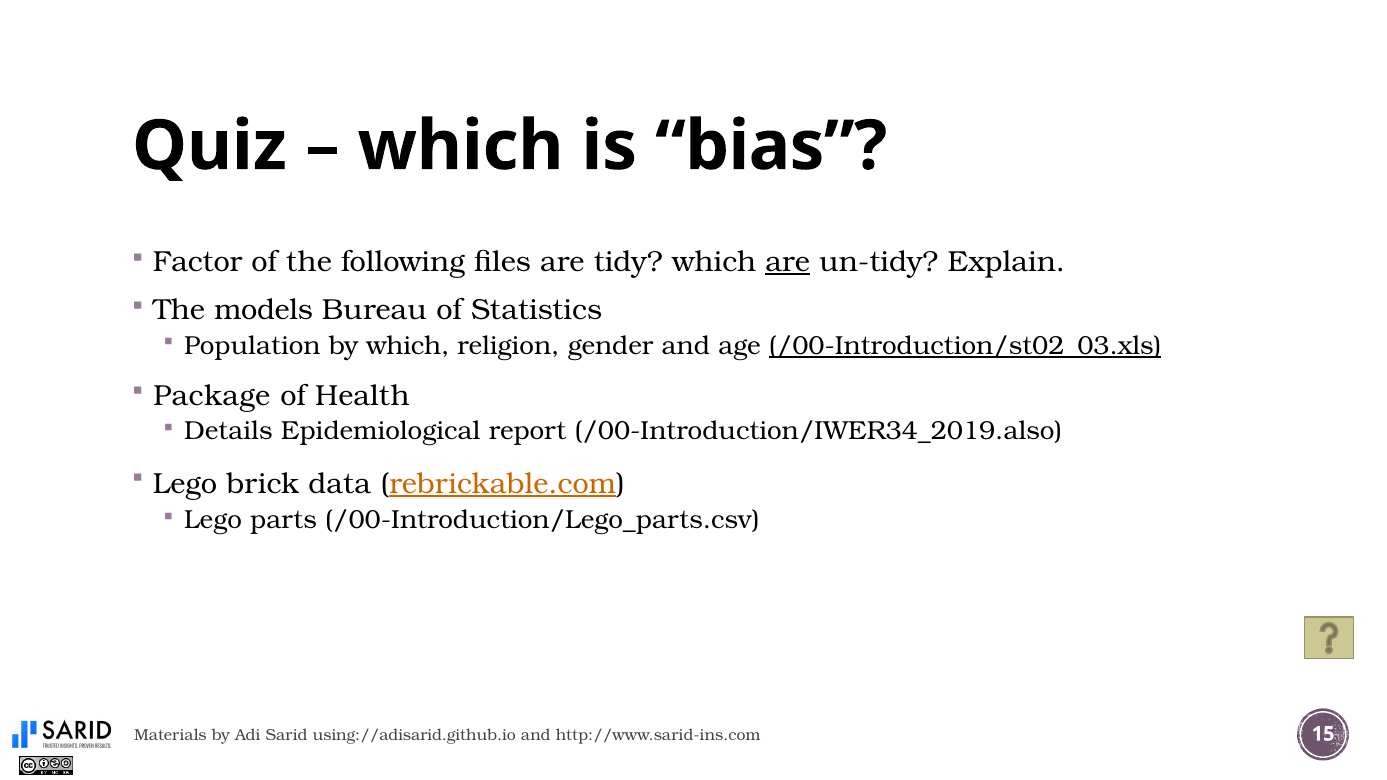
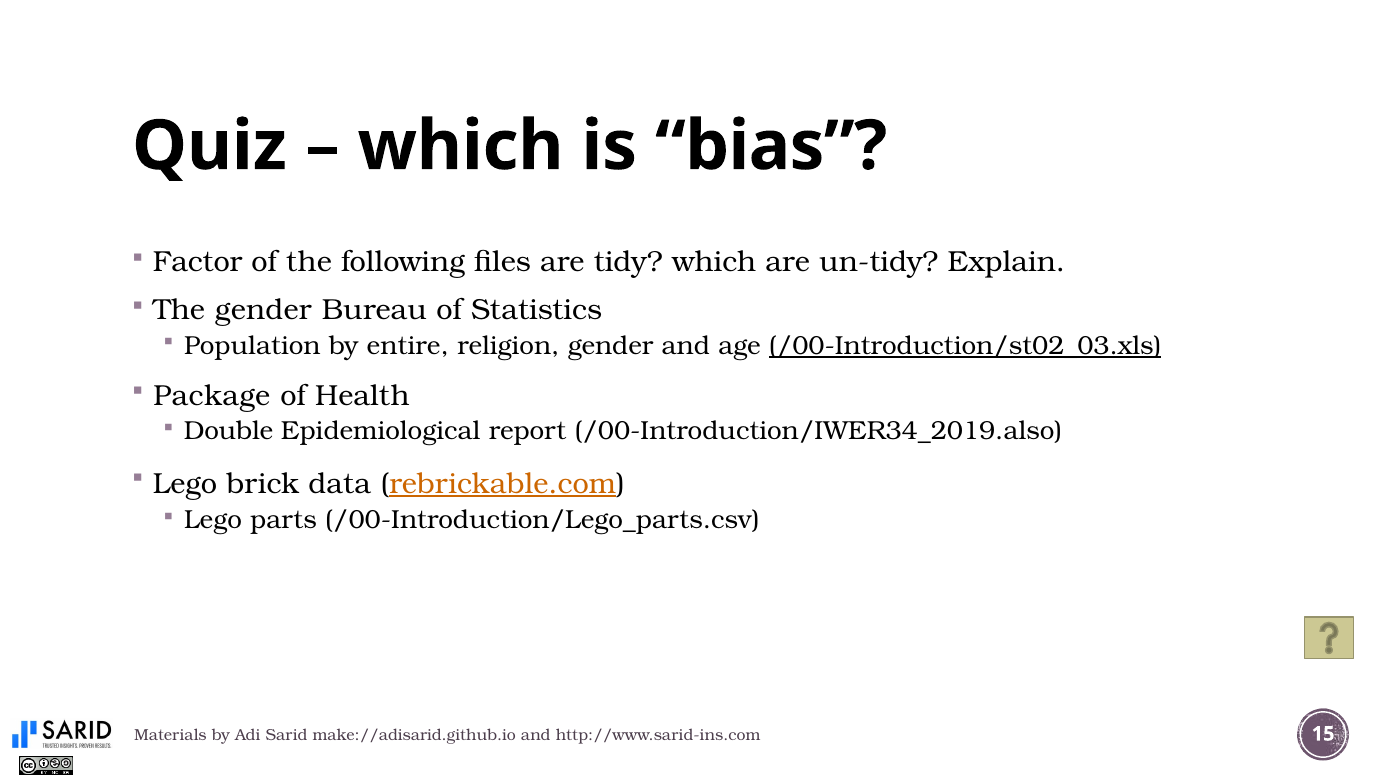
are at (788, 262) underline: present -> none
The models: models -> gender
by which: which -> entire
Details: Details -> Double
using://adisarid.github.io: using://adisarid.github.io -> make://adisarid.github.io
